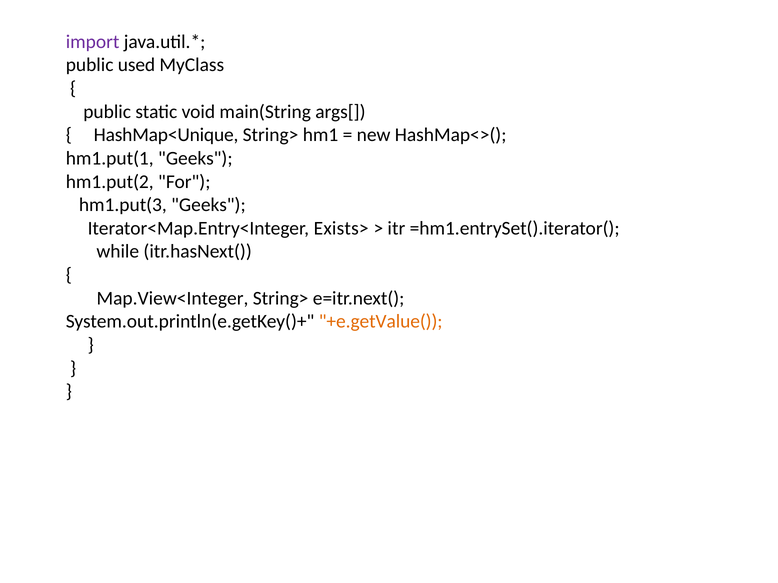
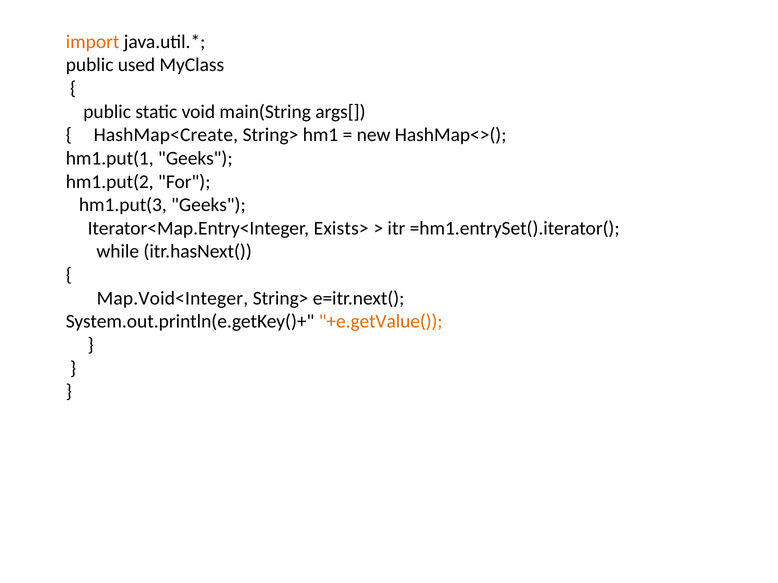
import colour: purple -> orange
HashMap<Unique: HashMap<Unique -> HashMap<Create
Map.View<Integer: Map.View<Integer -> Map.Void<Integer
